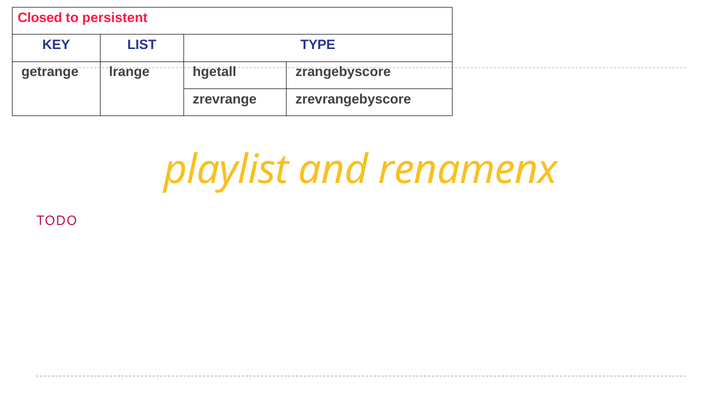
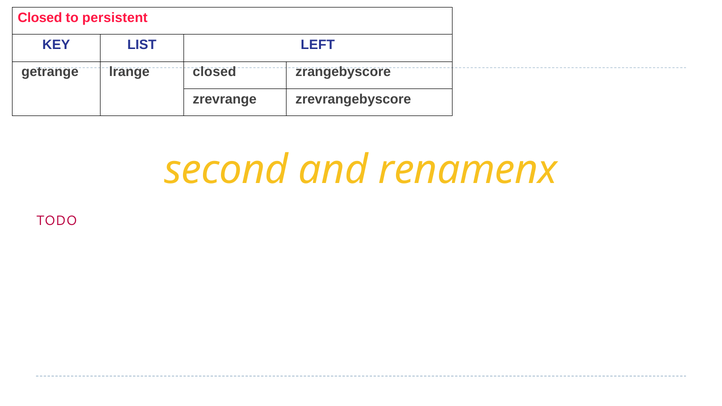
TYPE: TYPE -> LEFT
lrange hgetall: hgetall -> closed
playlist: playlist -> second
